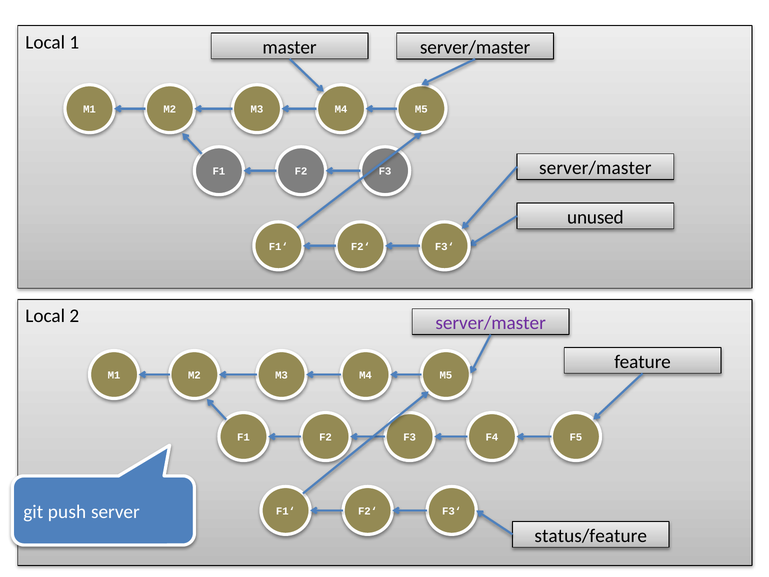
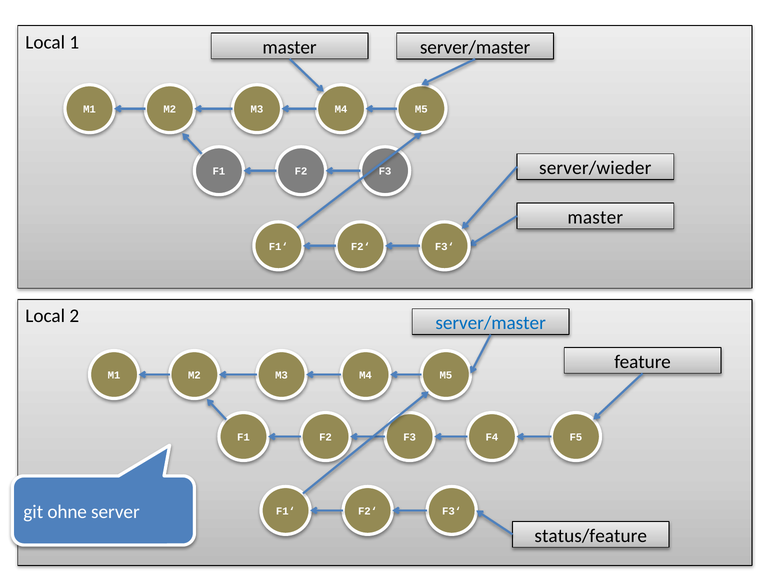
server/master at (595, 168): server/master -> server/wieder
unused at (595, 217): unused -> master
server/master at (491, 323) colour: purple -> blue
push: push -> ohne
